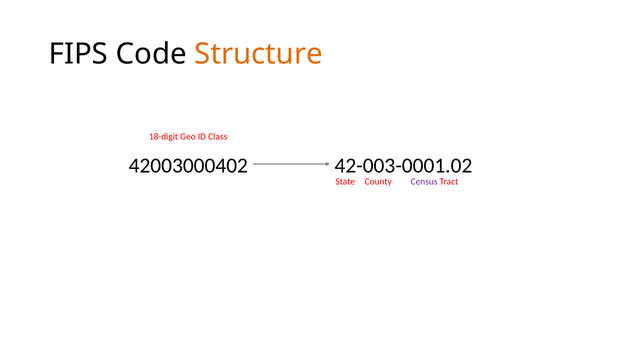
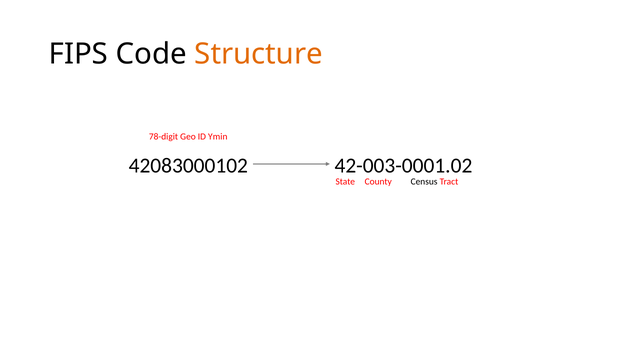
18-digit: 18-digit -> 78-digit
Class: Class -> Ymin
42003000402: 42003000402 -> 42083000102
Census colour: purple -> black
